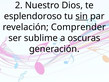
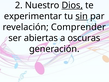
Dios underline: none -> present
esplendoroso: esplendoroso -> experimentar
sublime: sublime -> abiertas
